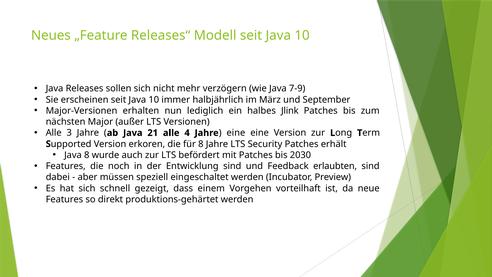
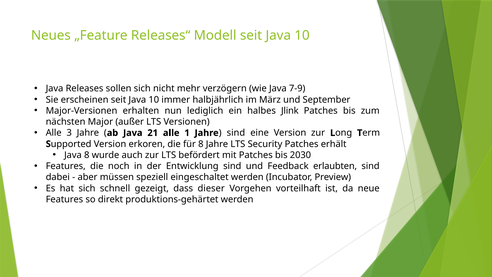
4: 4 -> 1
eine at (236, 133): eine -> sind
einem: einem -> dieser
